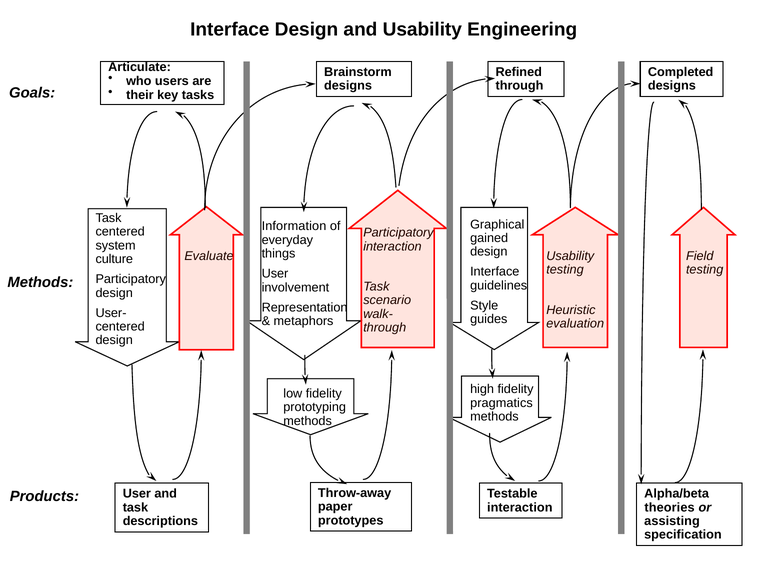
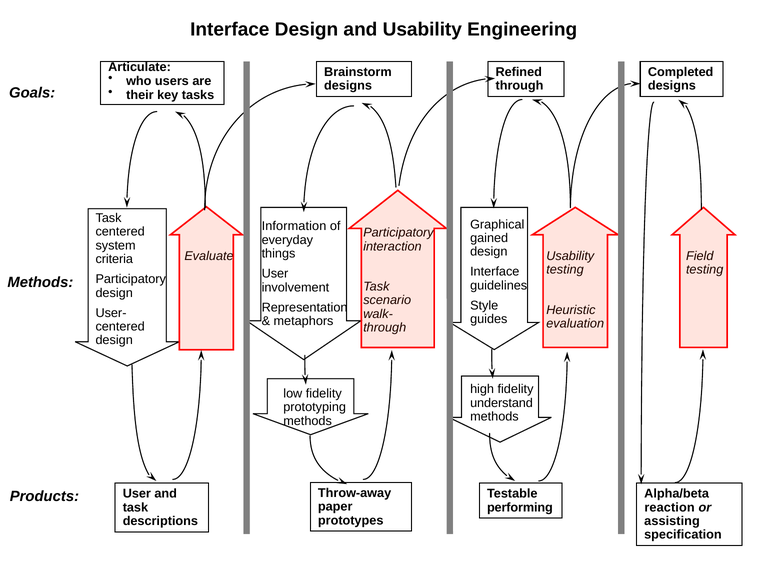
culture: culture -> criteria
pragmatics: pragmatics -> understand
interaction at (520, 508): interaction -> performing
theories: theories -> reaction
